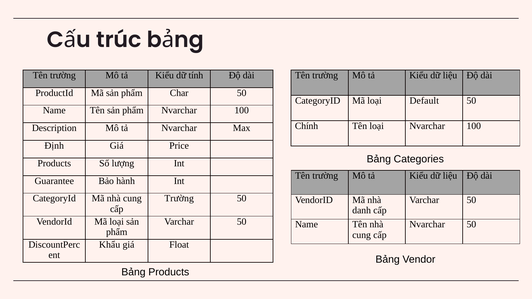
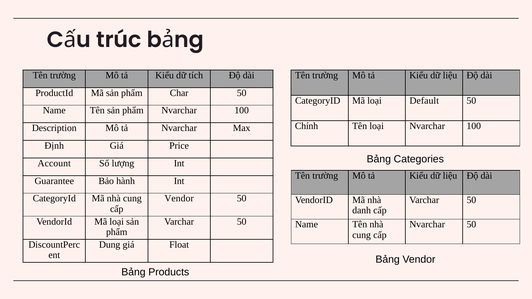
tính: tính -> tích
Products at (54, 163): Products -> Account
Trường at (179, 199): Trường -> Vendor
Khẩu: Khẩu -> Dung
